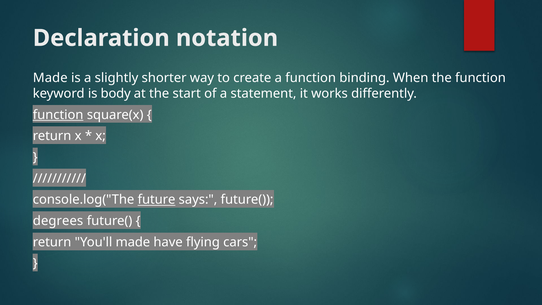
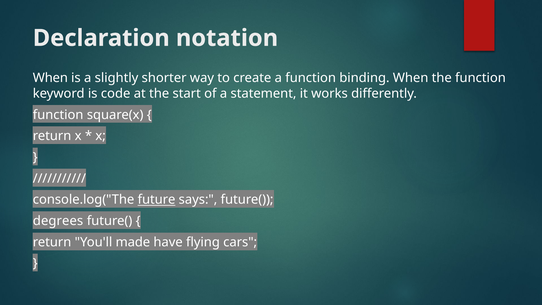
Made at (50, 78): Made -> When
body: body -> code
function at (58, 115) underline: present -> none
